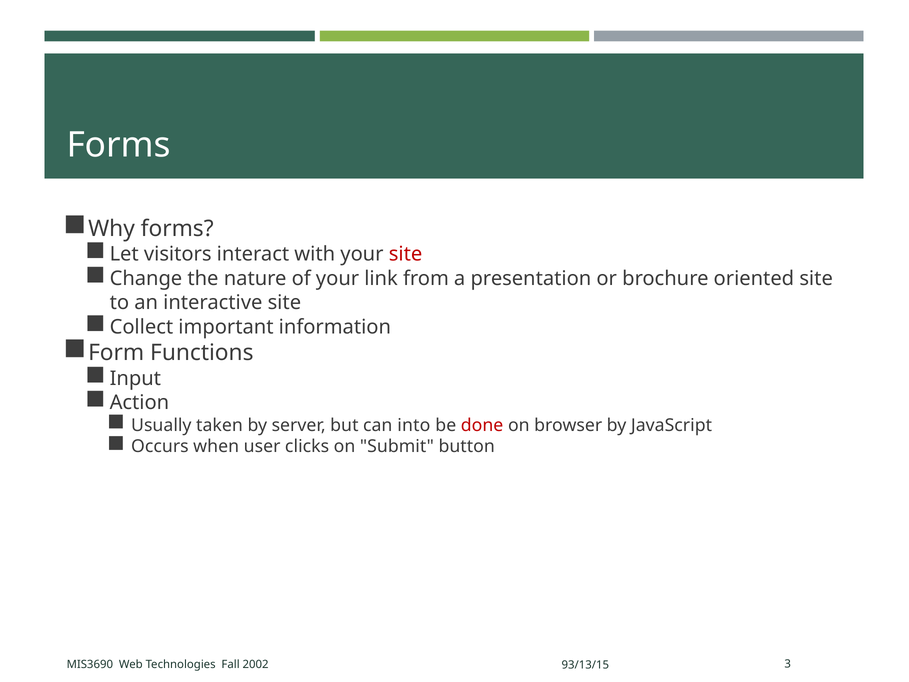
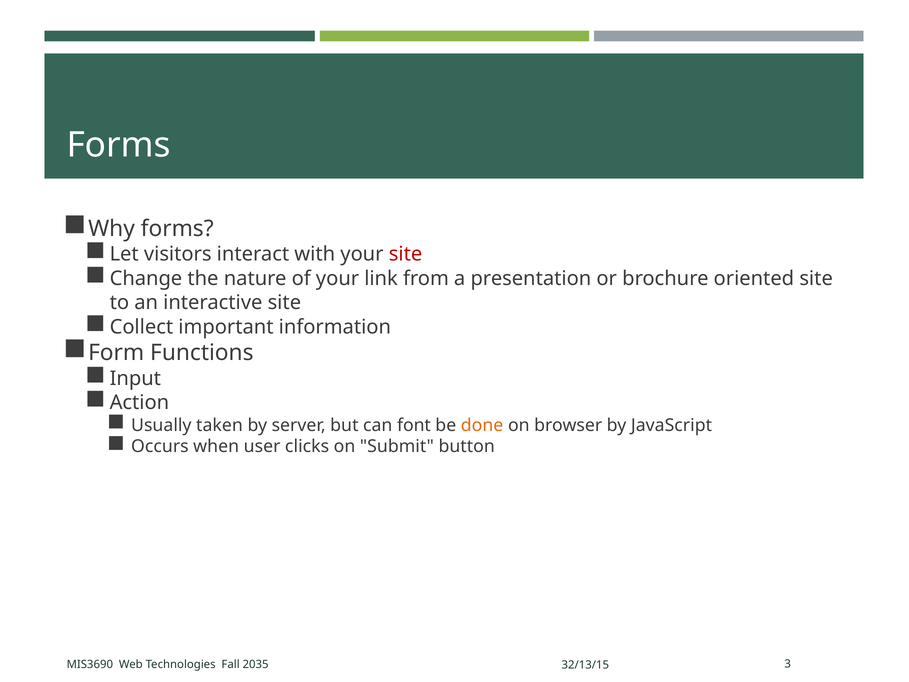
into: into -> font
done colour: red -> orange
2002: 2002 -> 2035
93/13/15: 93/13/15 -> 32/13/15
